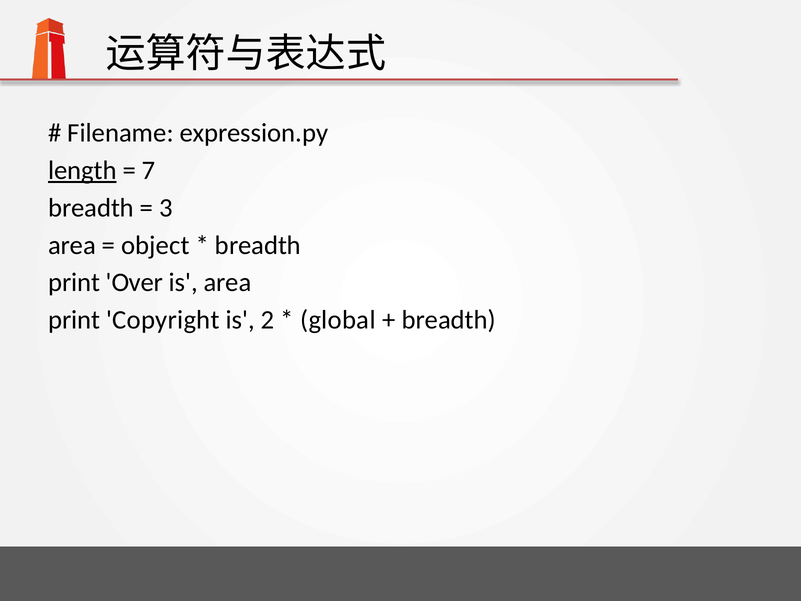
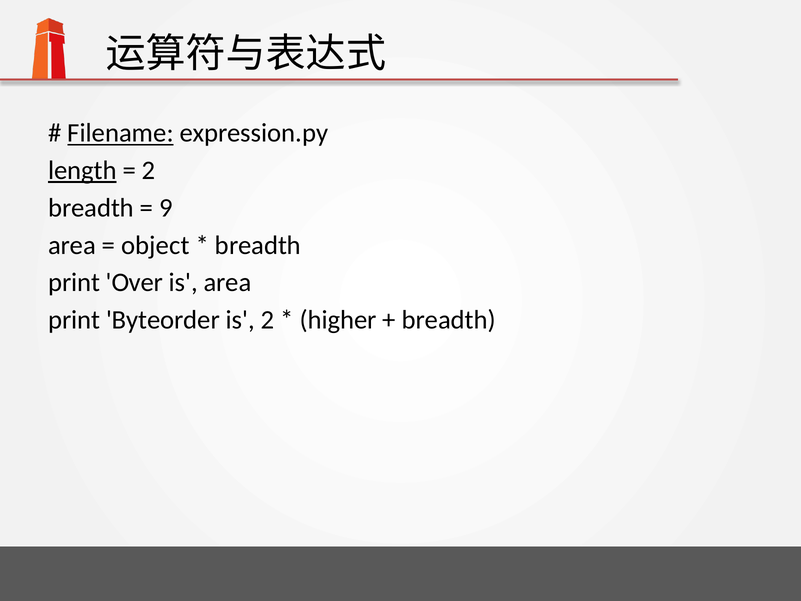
Filename underline: none -> present
7 at (149, 170): 7 -> 2
3: 3 -> 9
Copyright: Copyright -> Byteorder
global: global -> higher
